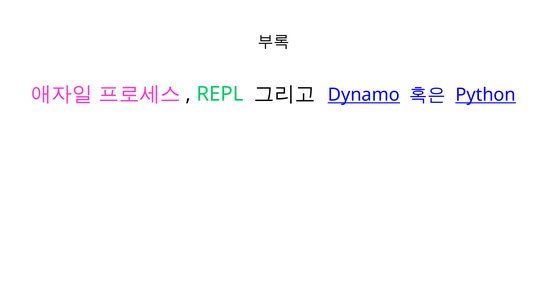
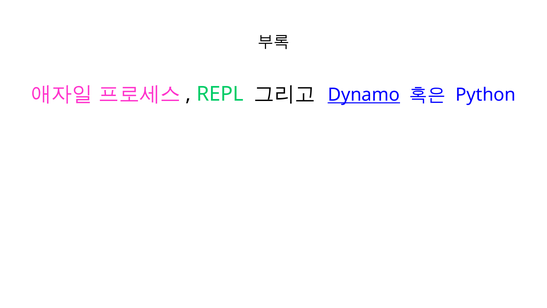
Python underline: present -> none
